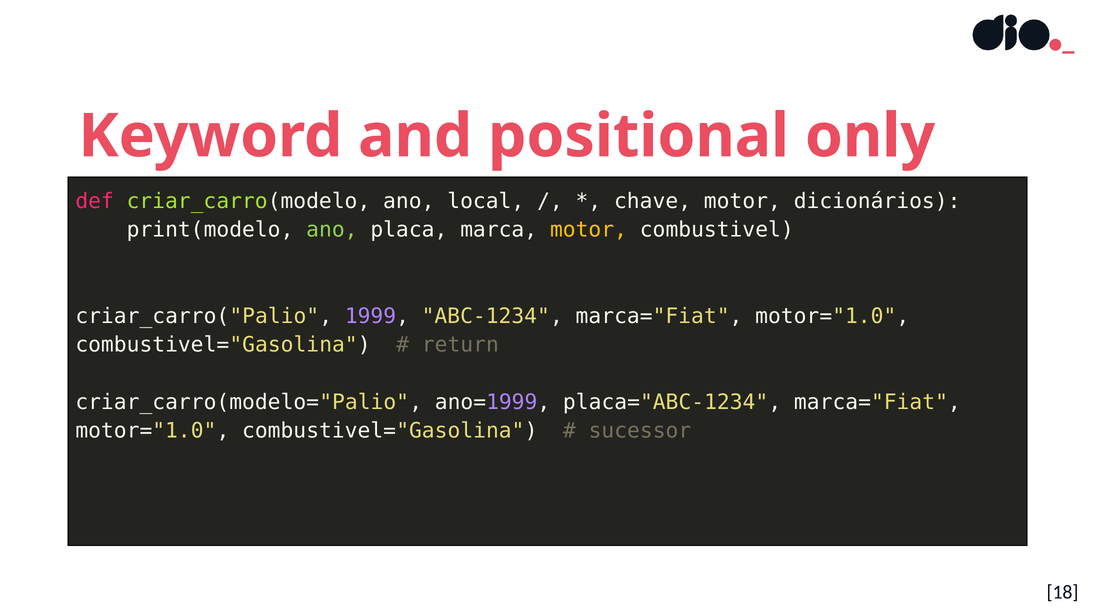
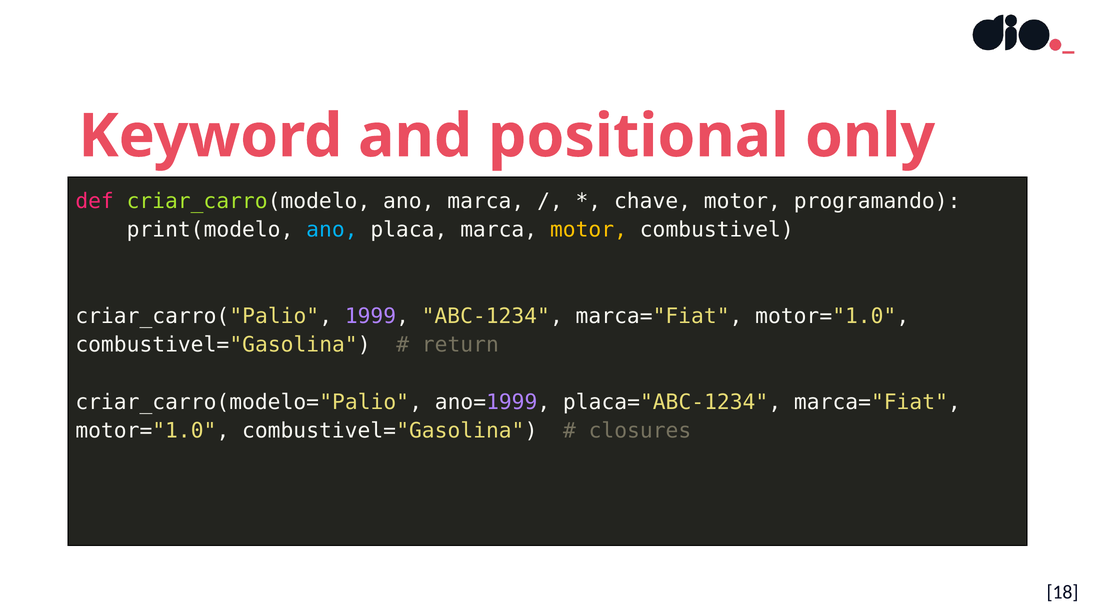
ano local: local -> marca
dicionários: dicionários -> programando
ano at (332, 230) colour: light green -> light blue
sucessor: sucessor -> closures
